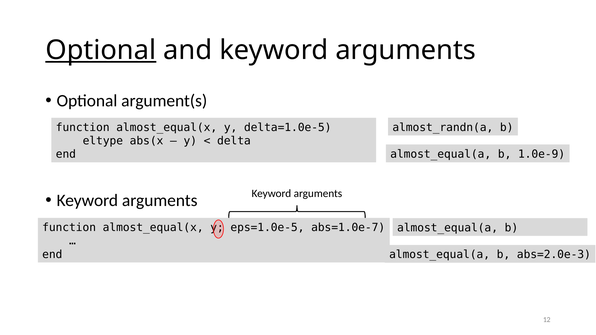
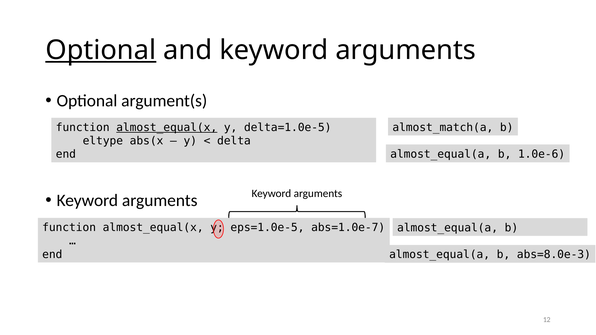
almost_randn(a: almost_randn(a -> almost_match(a
almost_equal(x at (167, 128) underline: none -> present
1.0e-9: 1.0e-9 -> 1.0e-6
abs=2.0e-3: abs=2.0e-3 -> abs=8.0e-3
